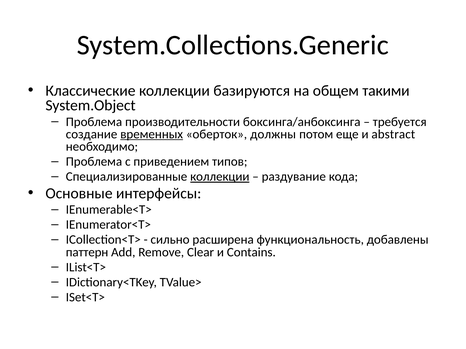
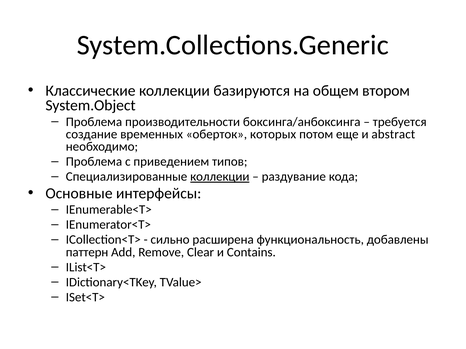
такими: такими -> втором
временных underline: present -> none
должны: должны -> которых
